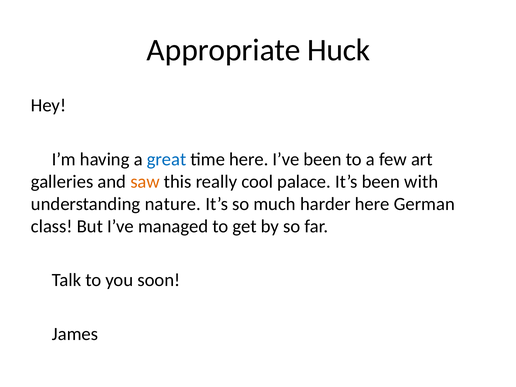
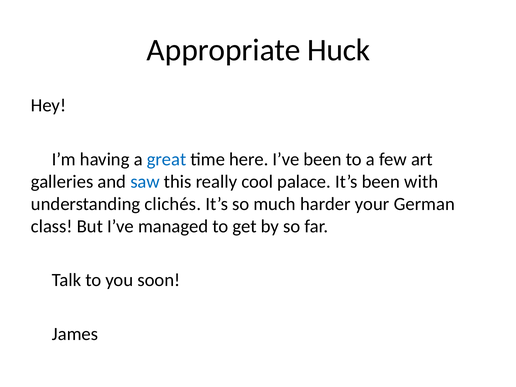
saw colour: orange -> blue
nature: nature -> clichés
harder here: here -> your
